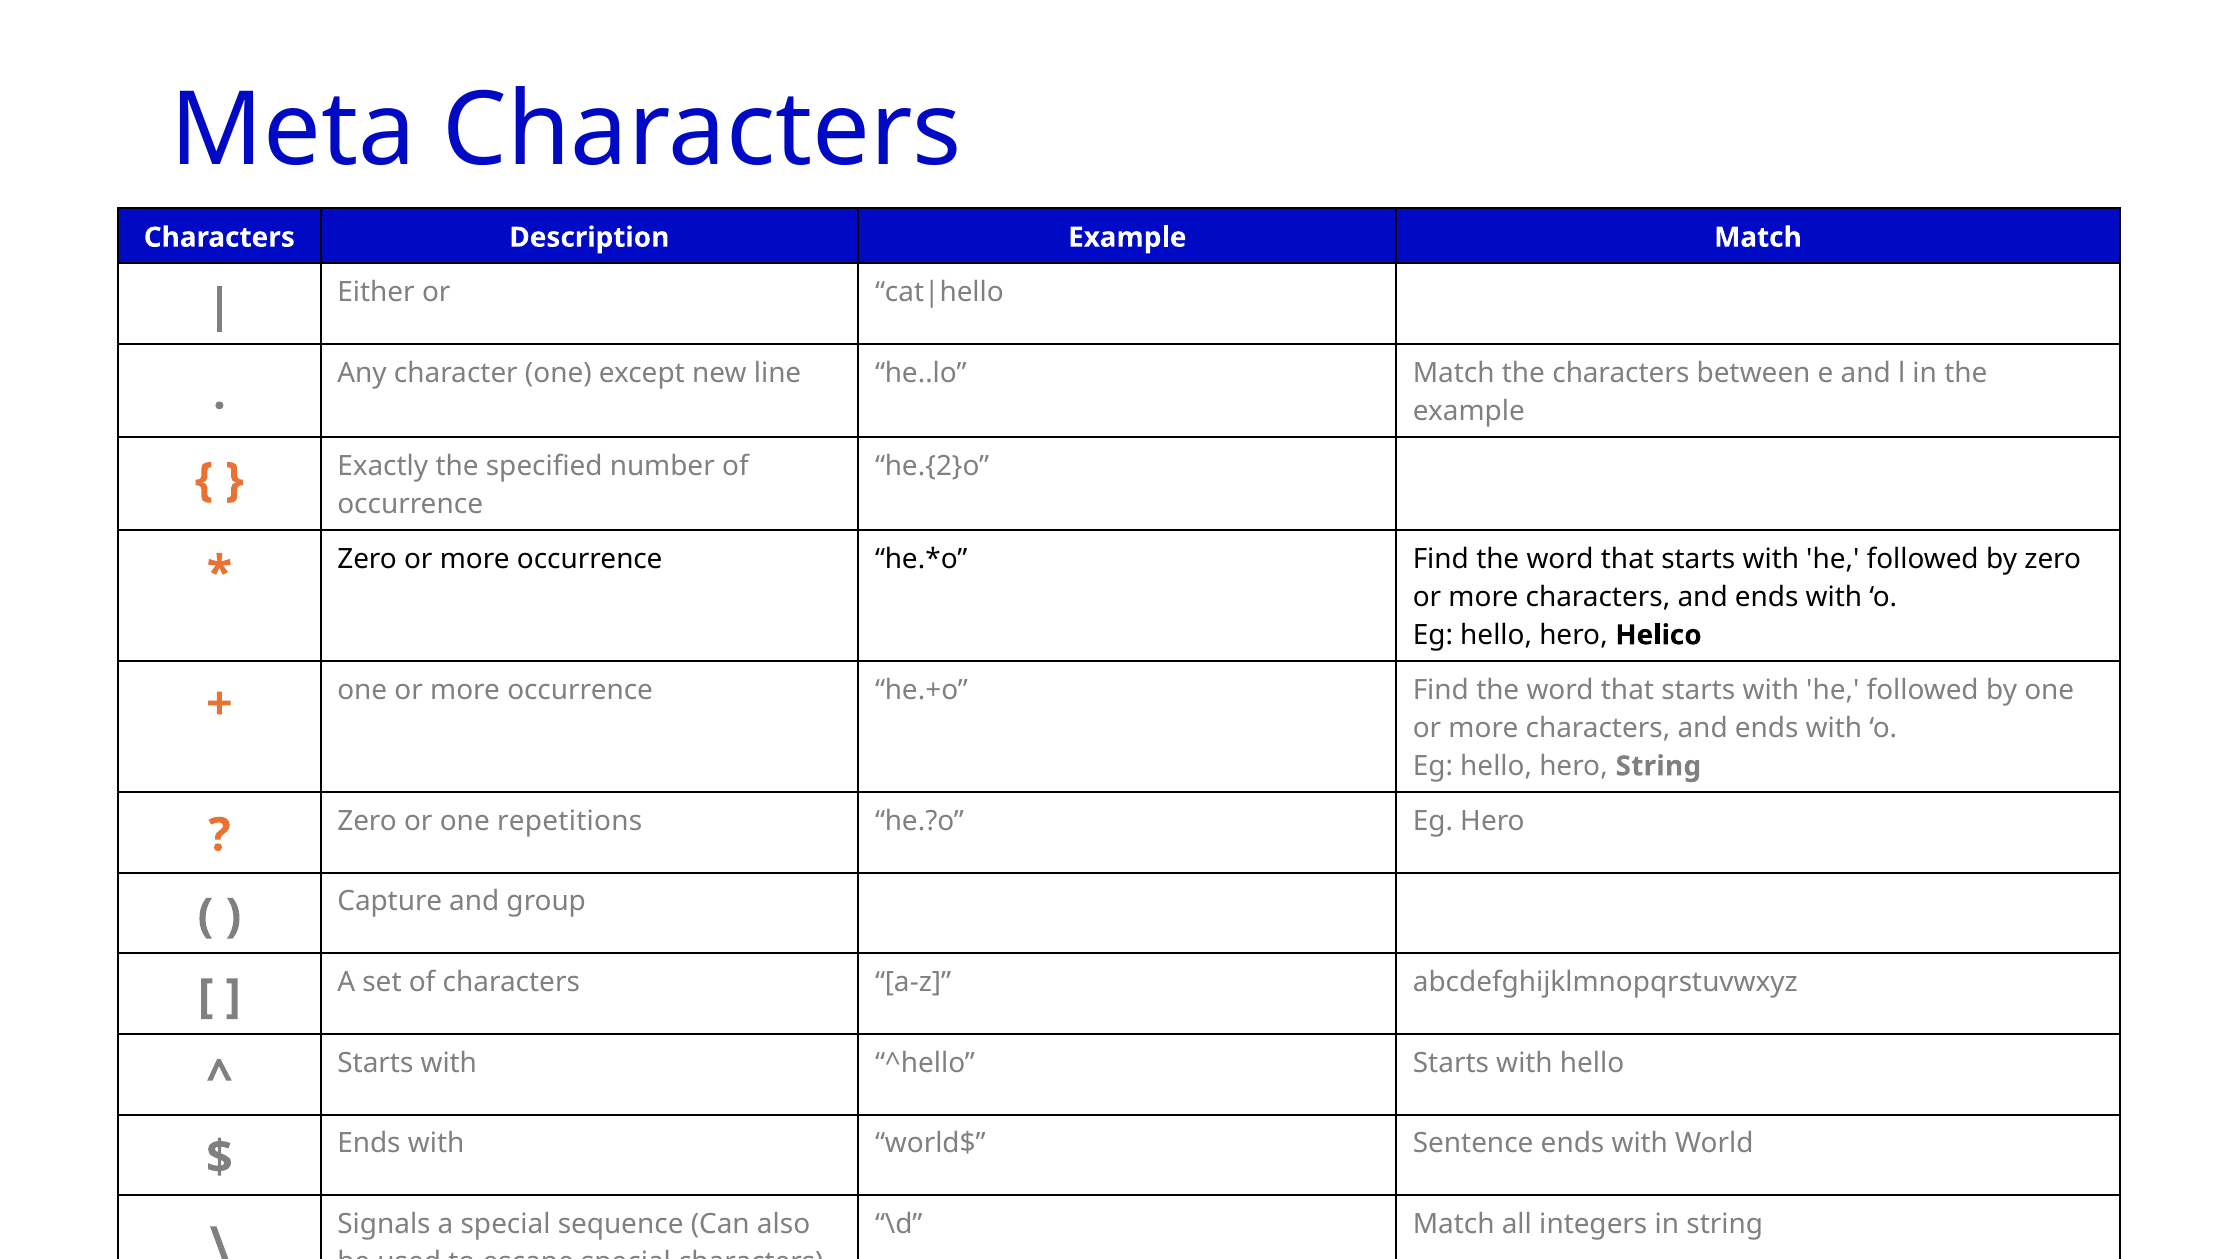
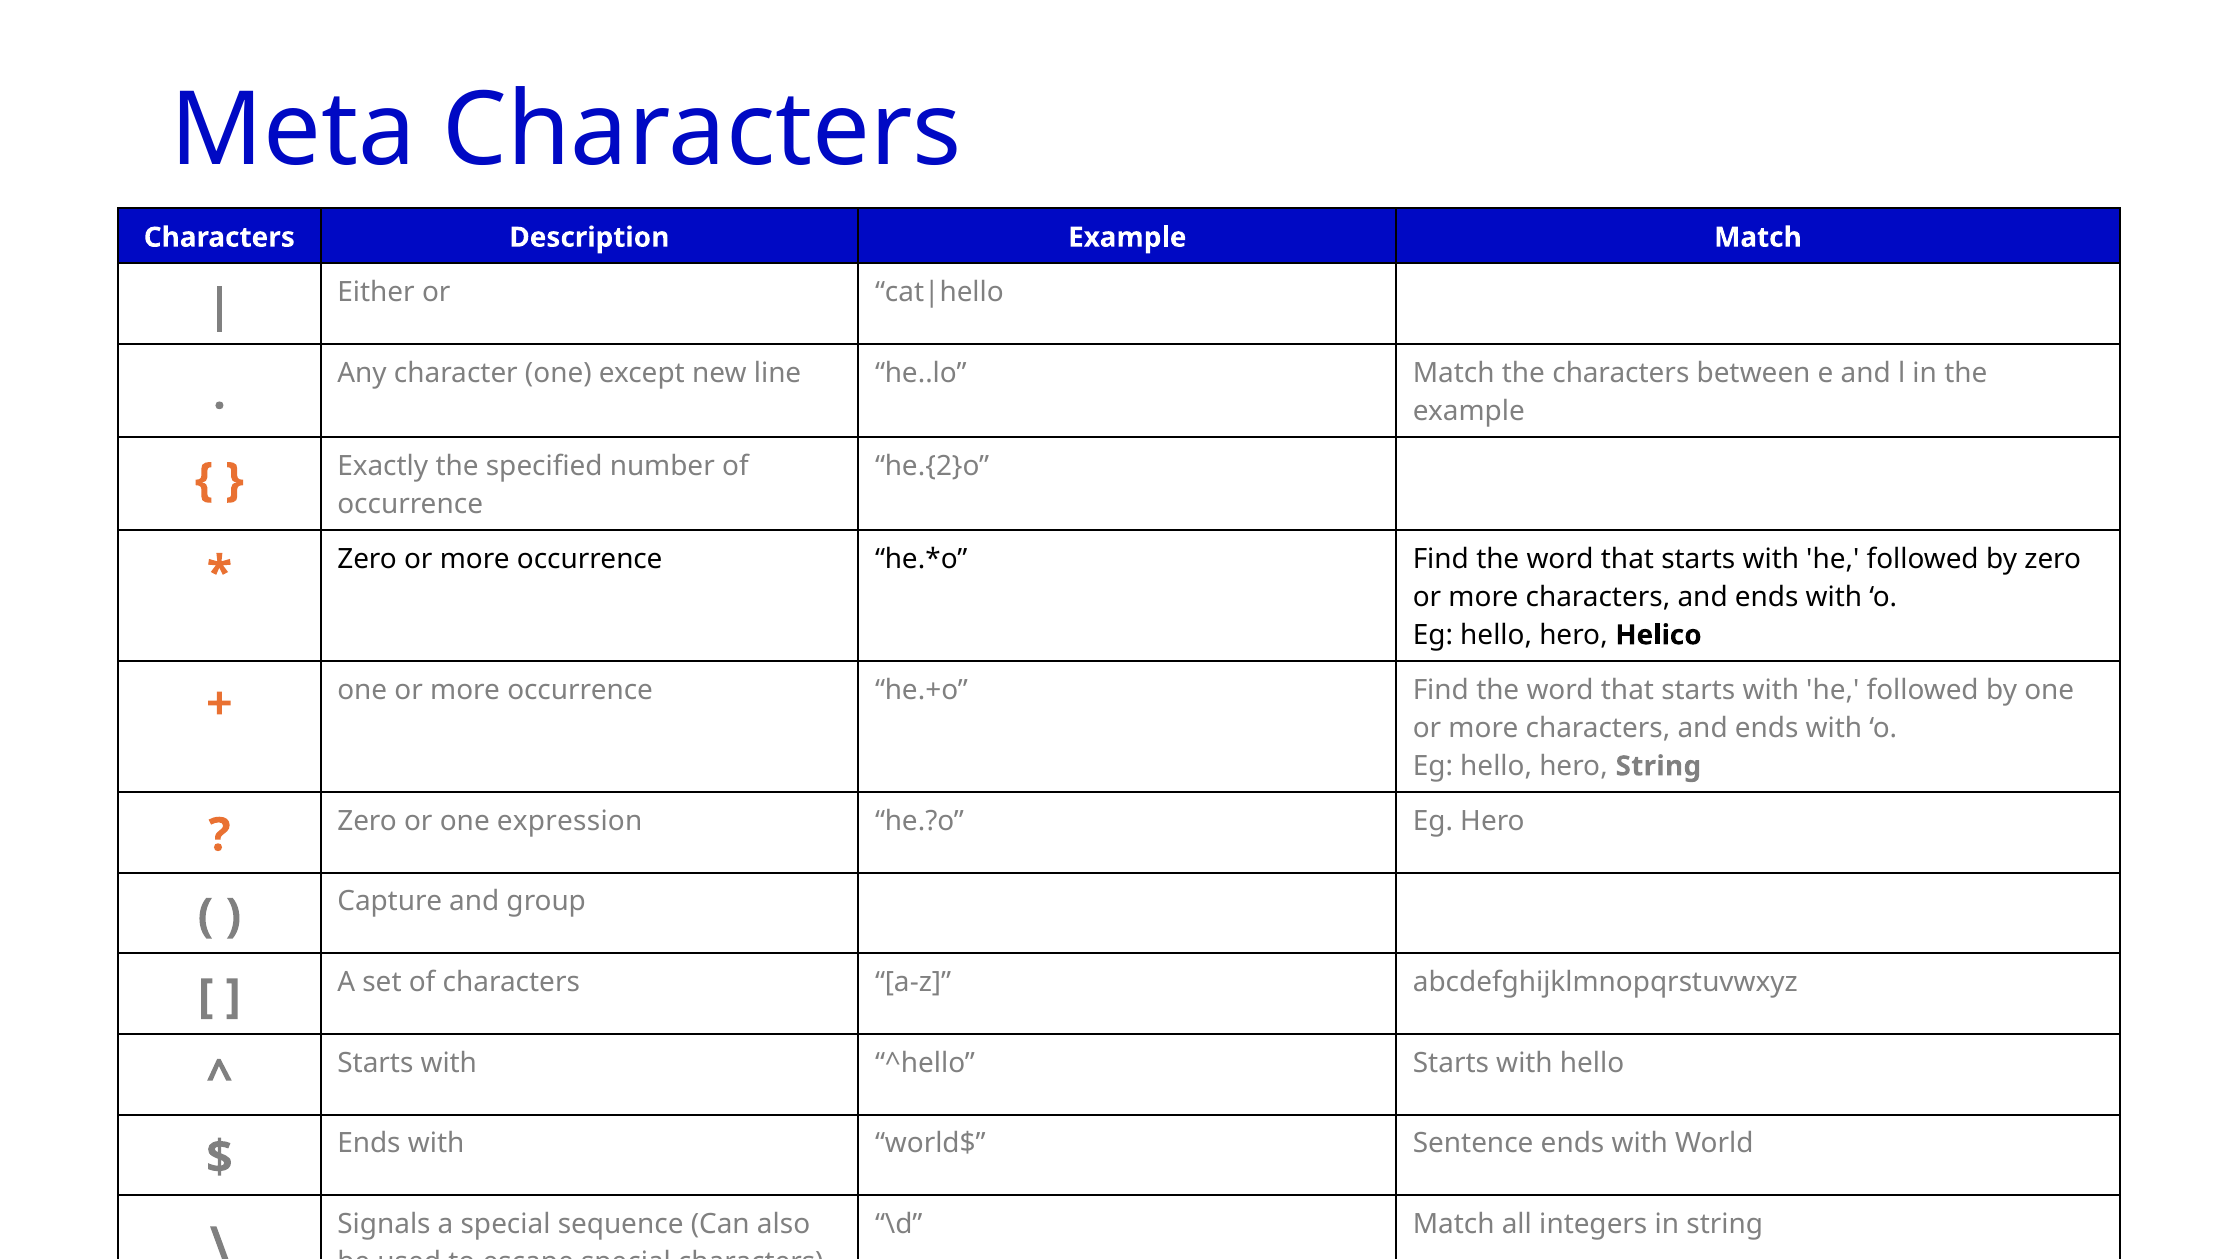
repetitions: repetitions -> expression
